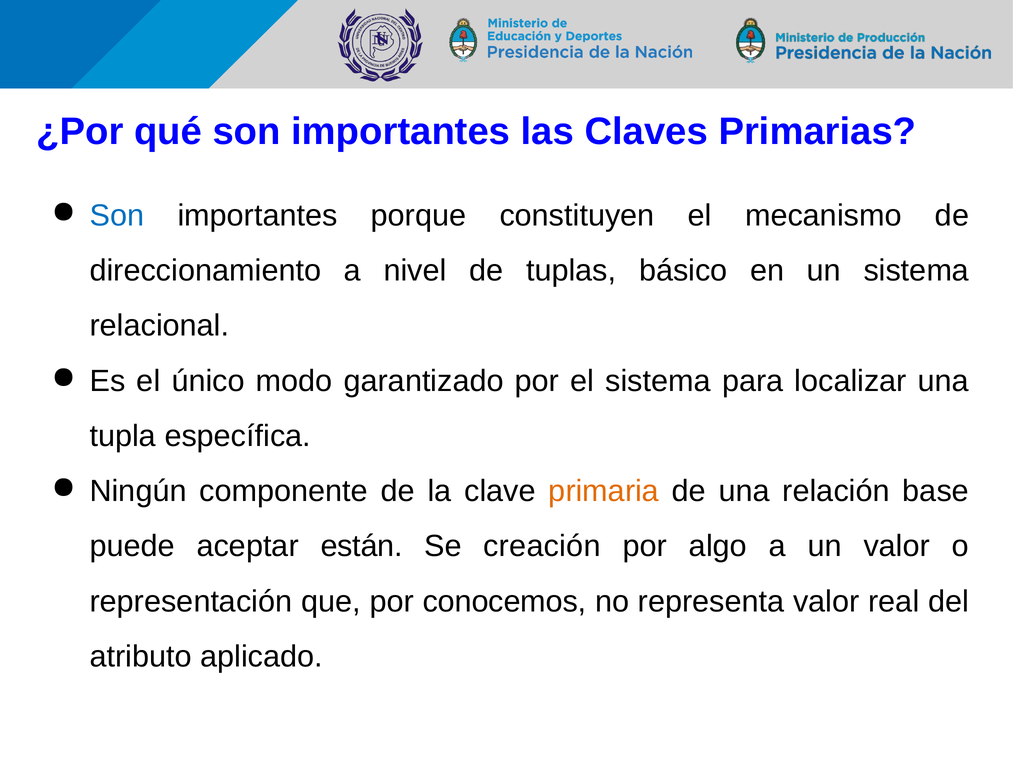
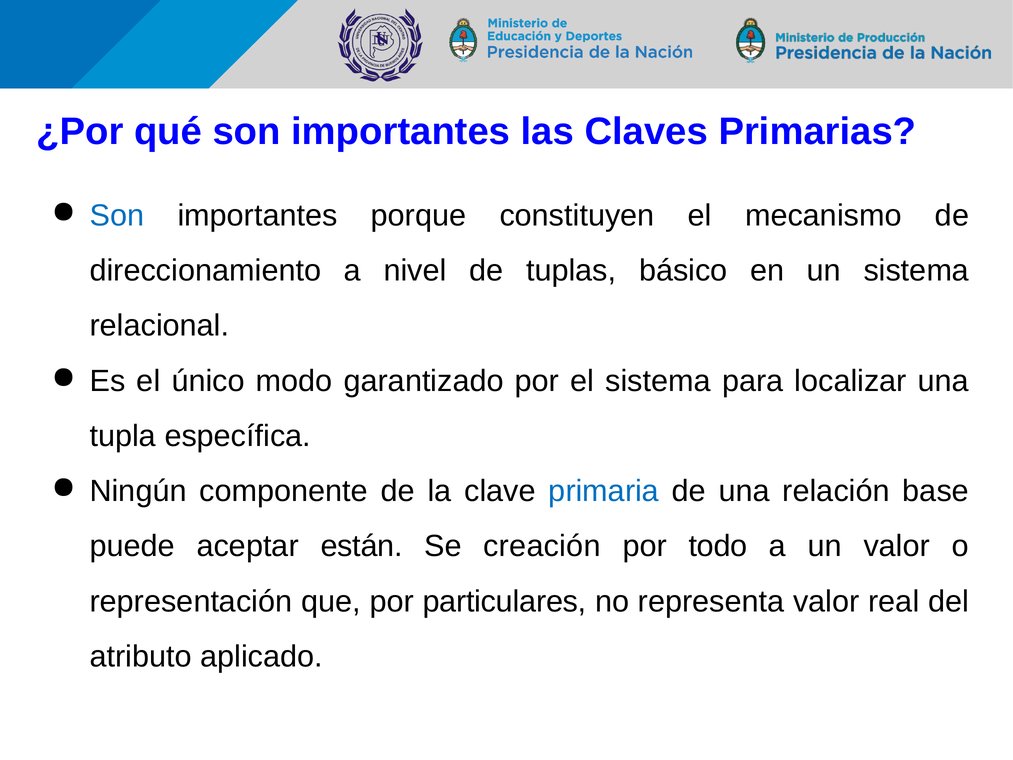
primaria colour: orange -> blue
algo: algo -> todo
conocemos: conocemos -> particulares
